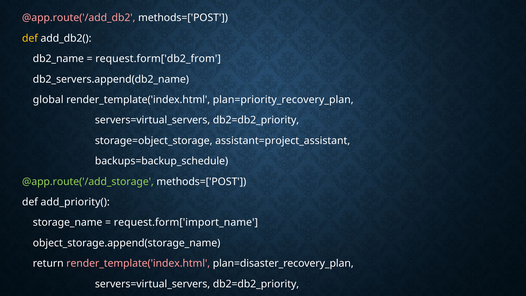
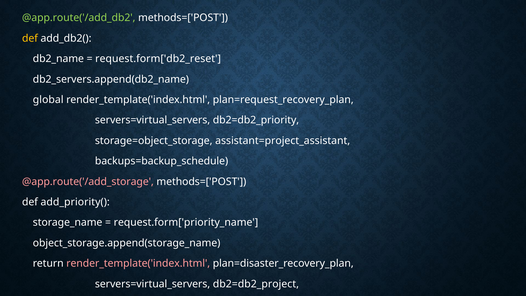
@app.route('/add_db2 colour: pink -> light green
request.form['db2_from: request.form['db2_from -> request.form['db2_reset
plan=priority_recovery_plan: plan=priority_recovery_plan -> plan=request_recovery_plan
@app.route('/add_storage colour: light green -> pink
request.form['import_name: request.form['import_name -> request.form['priority_name
db2=db2_priority at (256, 284): db2=db2_priority -> db2=db2_project
